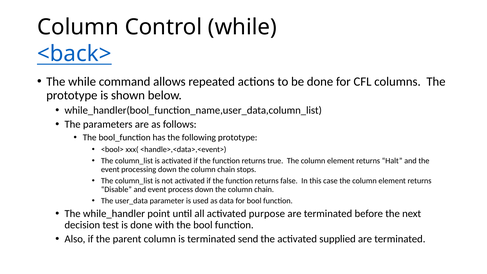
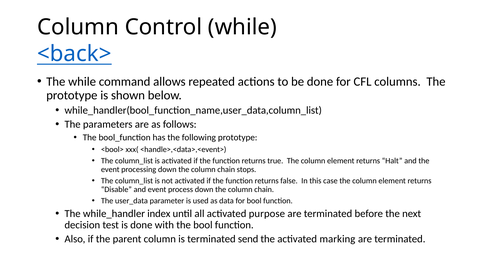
point: point -> index
supplied: supplied -> marking
